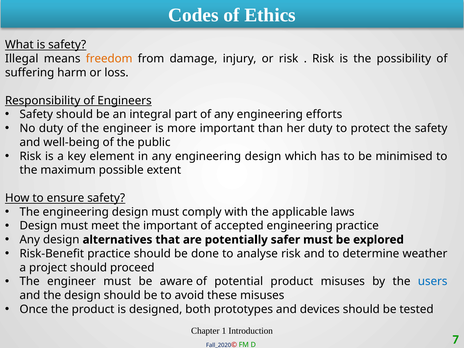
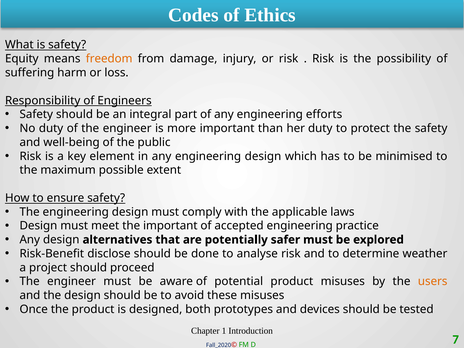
Illegal: Illegal -> Equity
Risk-Benefit practice: practice -> disclose
users colour: blue -> orange
